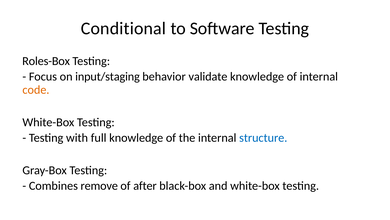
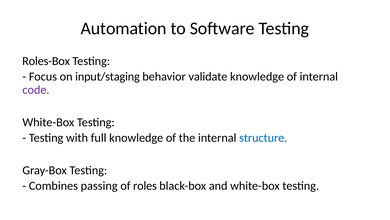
Conditional: Conditional -> Automation
code colour: orange -> purple
remove: remove -> passing
after: after -> roles
